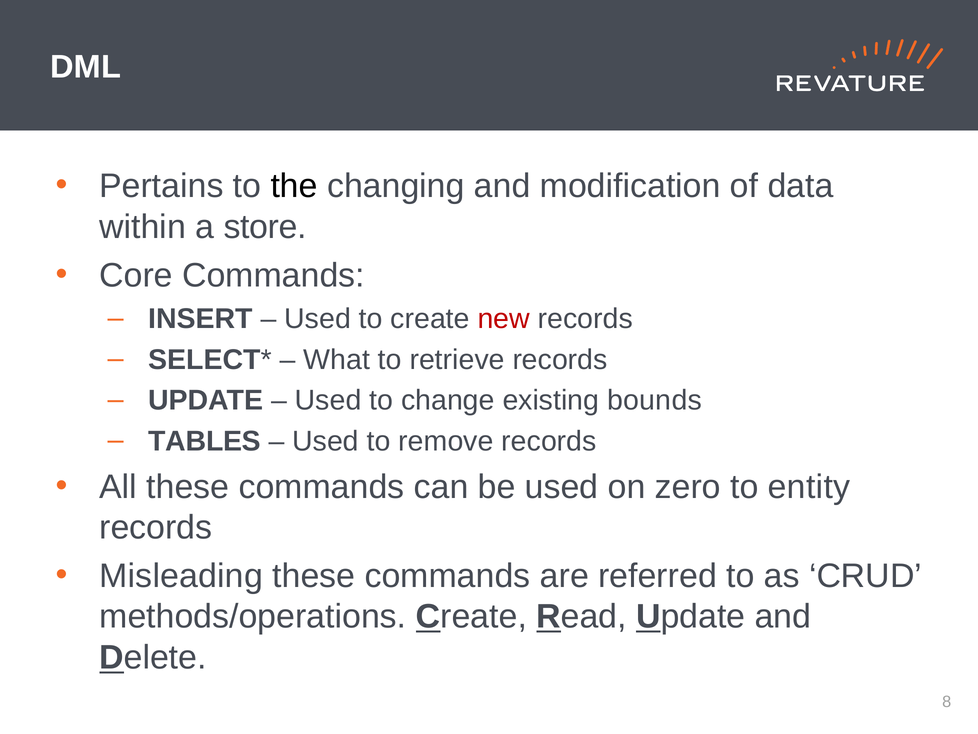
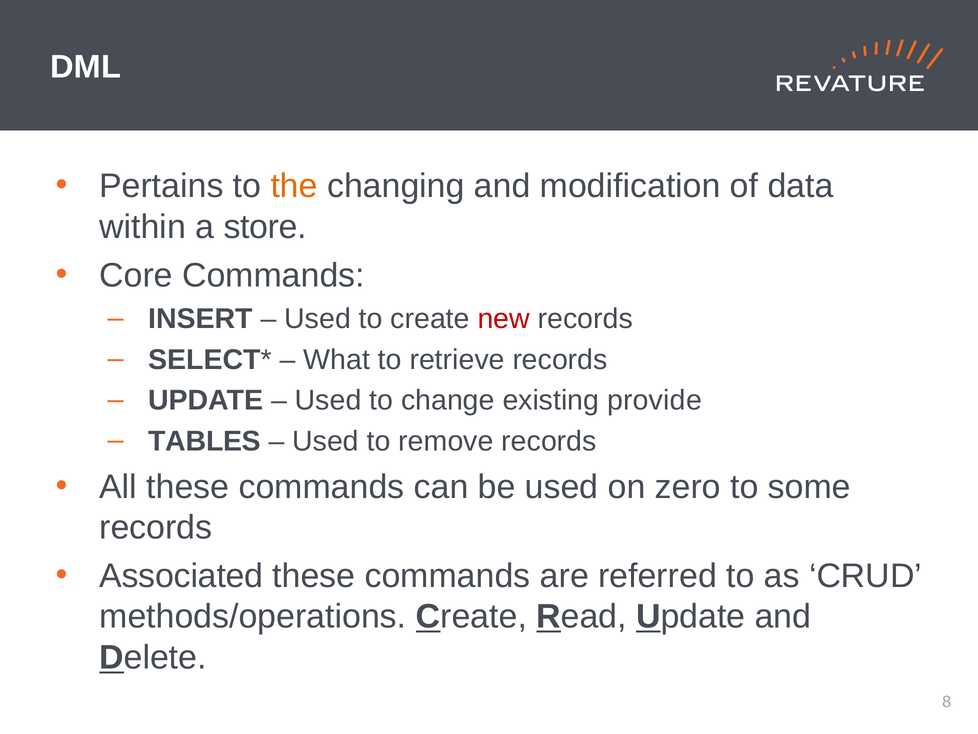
the colour: black -> orange
bounds: bounds -> provide
entity: entity -> some
Misleading: Misleading -> Associated
